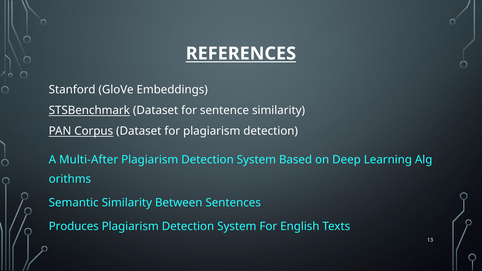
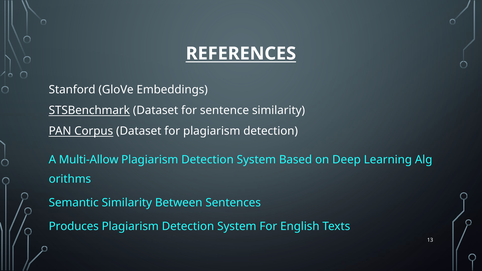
Multi-After: Multi-After -> Multi-Allow
